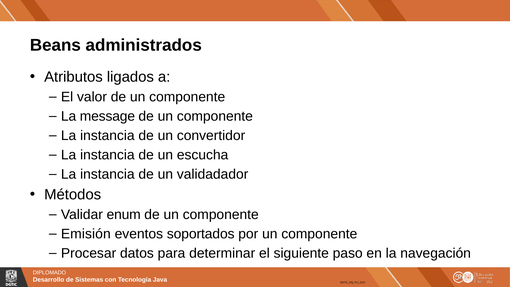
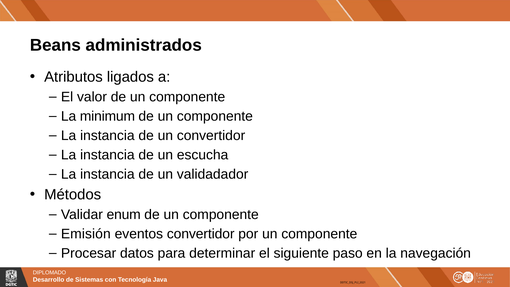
message: message -> minimum
eventos soportados: soportados -> convertidor
